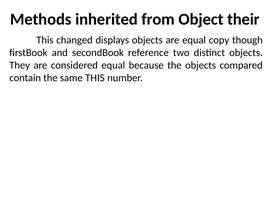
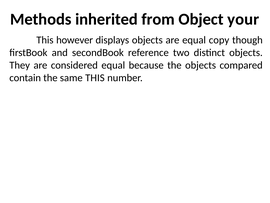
their: their -> your
changed: changed -> however
